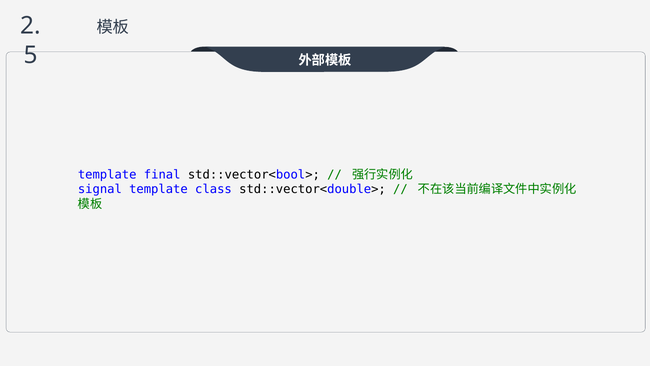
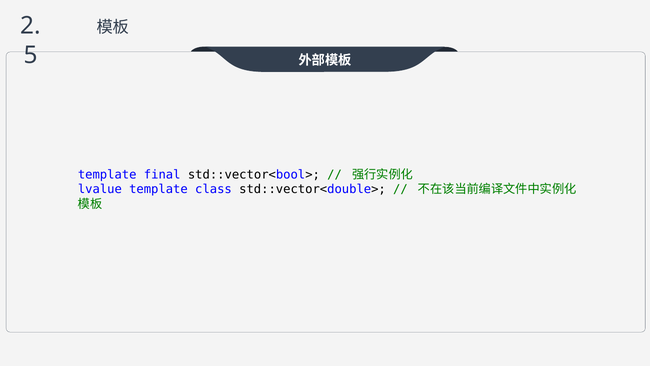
signal: signal -> lvalue
